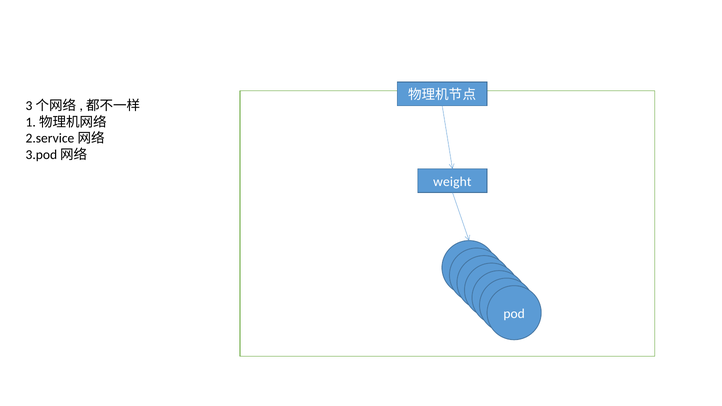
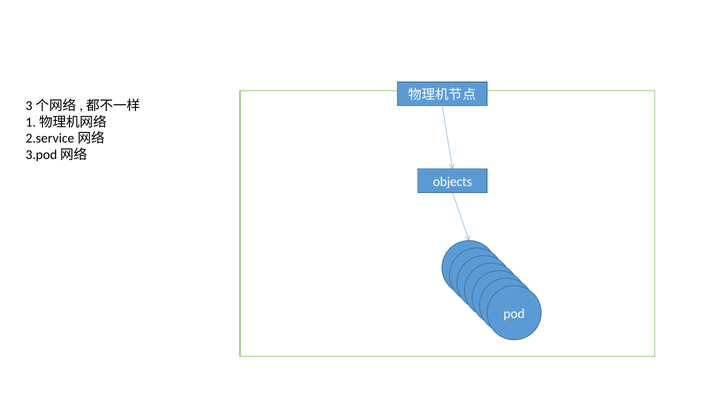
weight: weight -> objects
